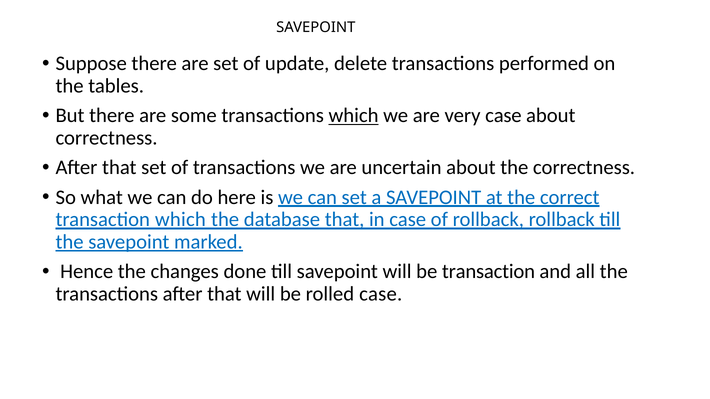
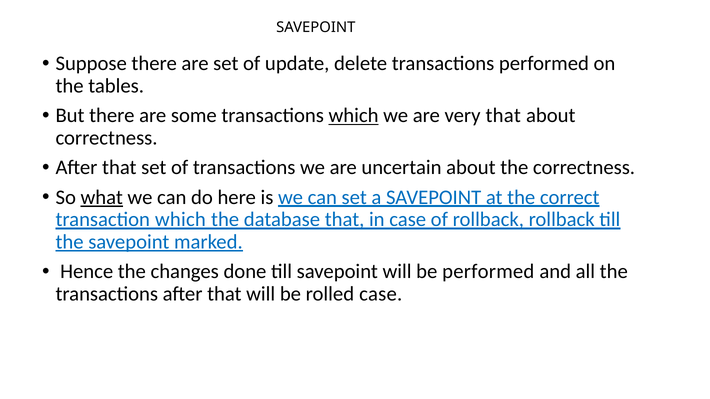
very case: case -> that
what underline: none -> present
be transaction: transaction -> performed
